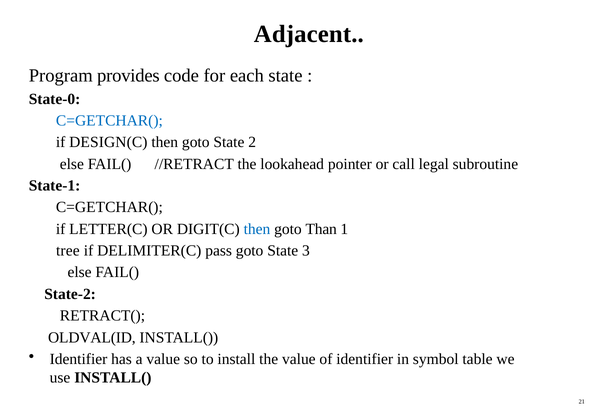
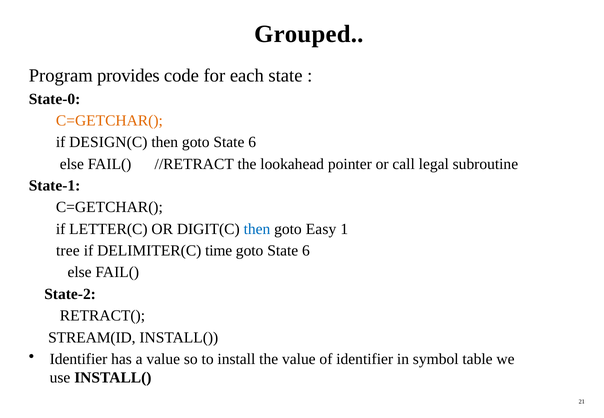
Adjacent: Adjacent -> Grouped
C=GETCHAR( at (109, 121) colour: blue -> orange
then goto State 2: 2 -> 6
Than: Than -> Easy
pass: pass -> time
3 at (306, 251): 3 -> 6
OLDVAL(ID: OLDVAL(ID -> STREAM(ID
